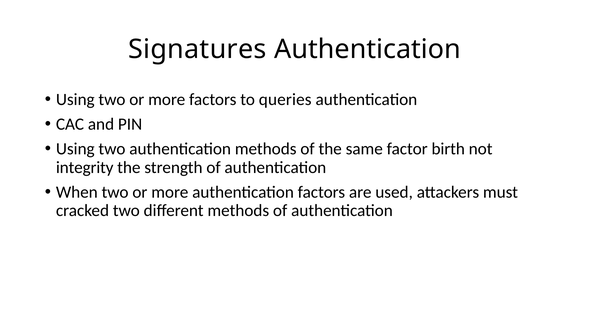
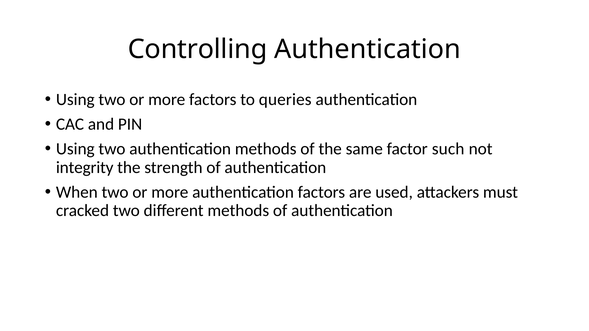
Signatures: Signatures -> Controlling
birth: birth -> such
